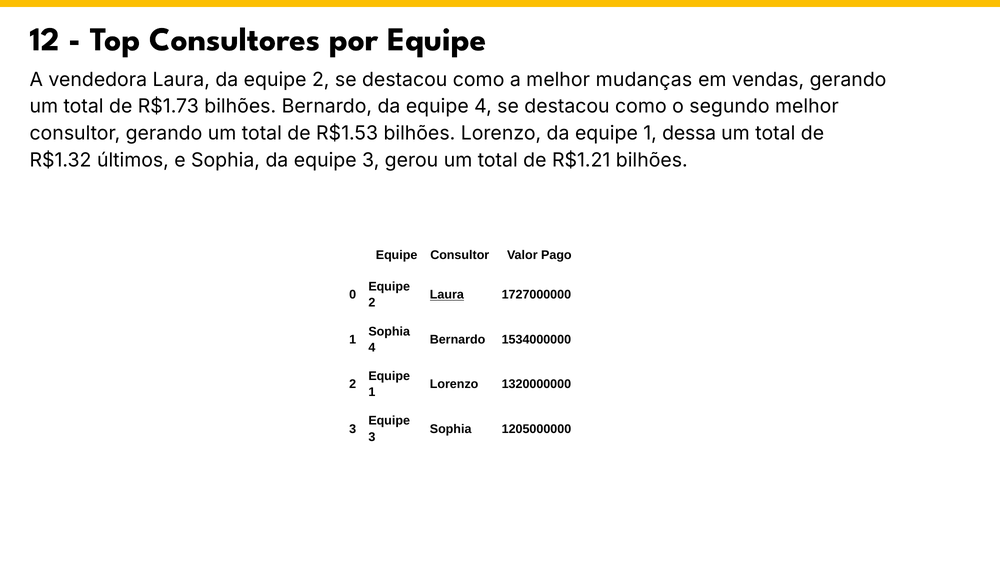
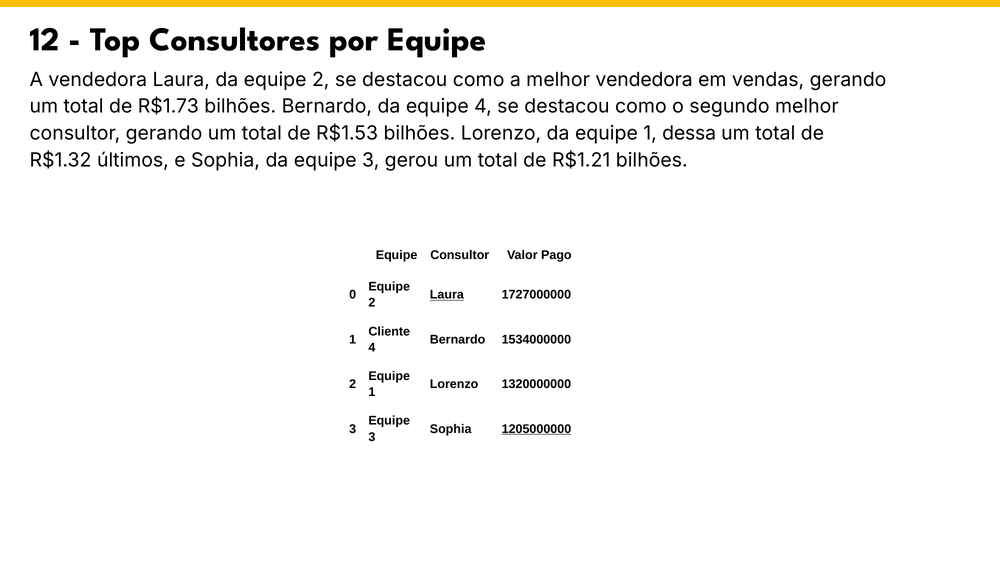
melhor mudanças: mudanças -> vendedora
Sophia at (389, 331): Sophia -> Cliente
1205000000 underline: none -> present
